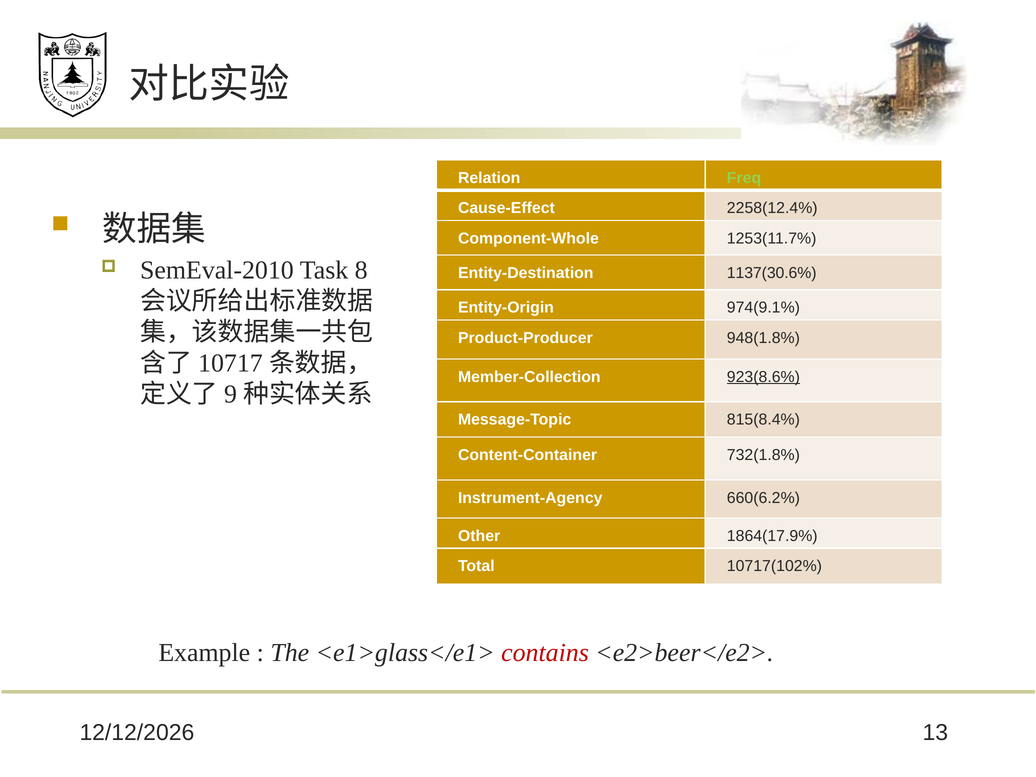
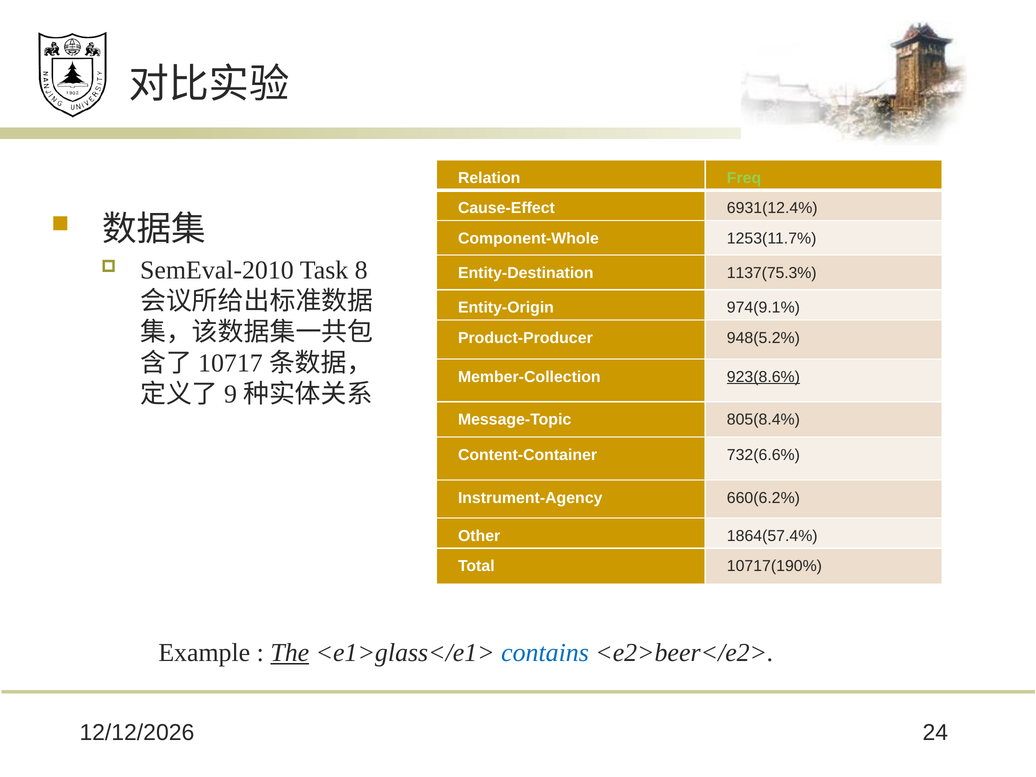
2258(12.4%: 2258(12.4% -> 6931(12.4%
1137(30.6%: 1137(30.6% -> 1137(75.3%
948(1.8%: 948(1.8% -> 948(5.2%
815(8.4%: 815(8.4% -> 805(8.4%
732(1.8%: 732(1.8% -> 732(6.6%
1864(17.9%: 1864(17.9% -> 1864(57.4%
10717(102%: 10717(102% -> 10717(190%
The underline: none -> present
contains colour: red -> blue
13: 13 -> 24
